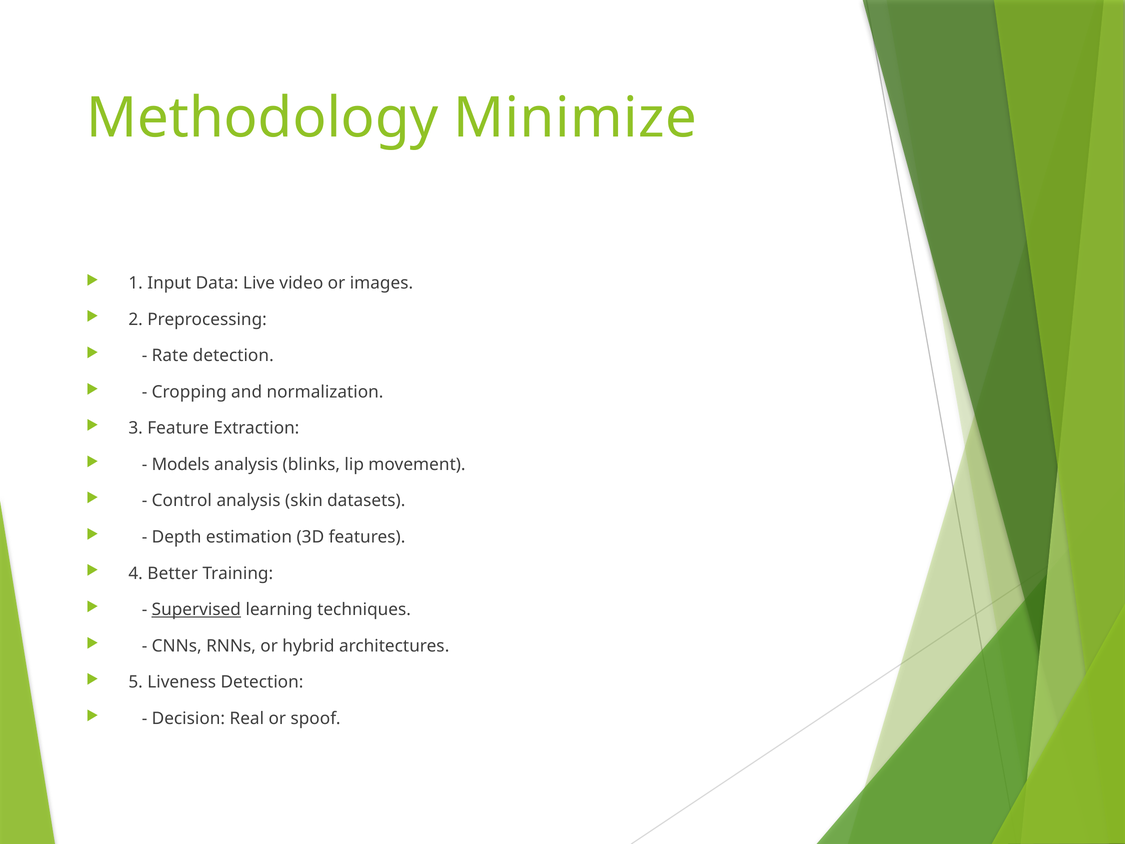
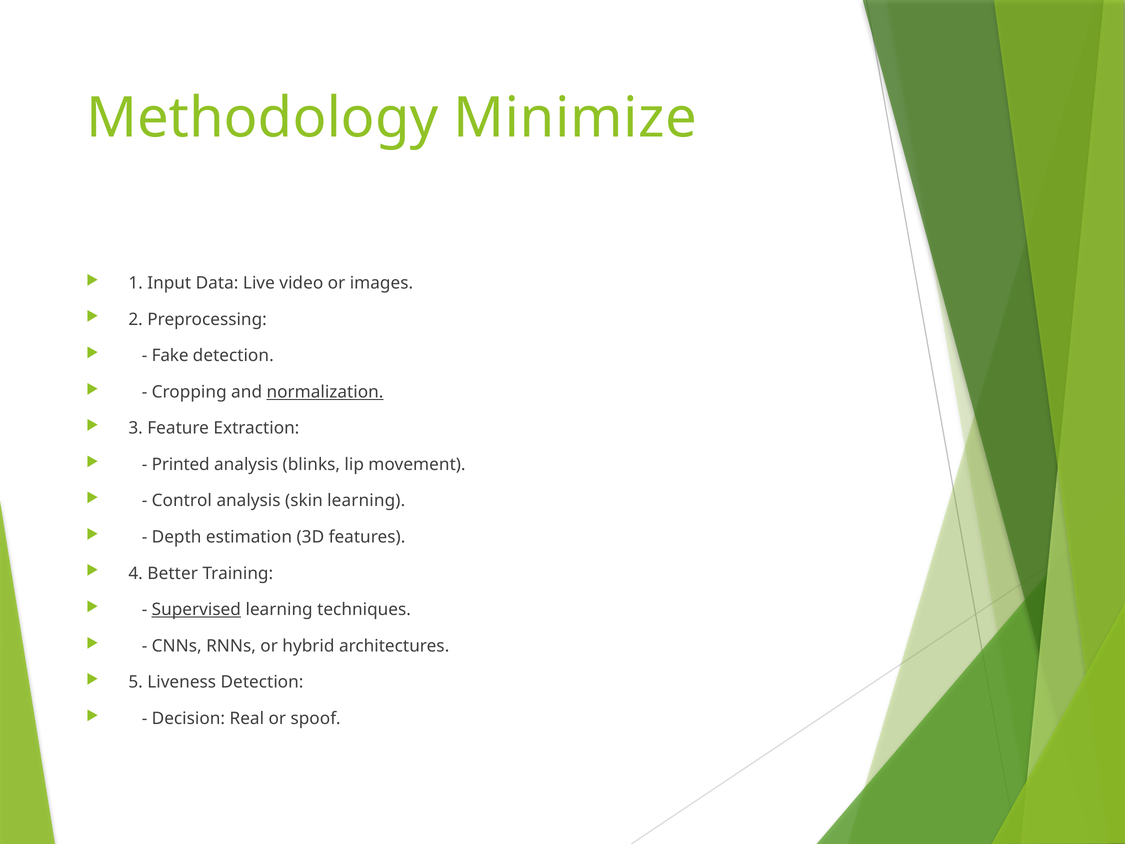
Rate: Rate -> Fake
normalization underline: none -> present
Models: Models -> Printed
skin datasets: datasets -> learning
